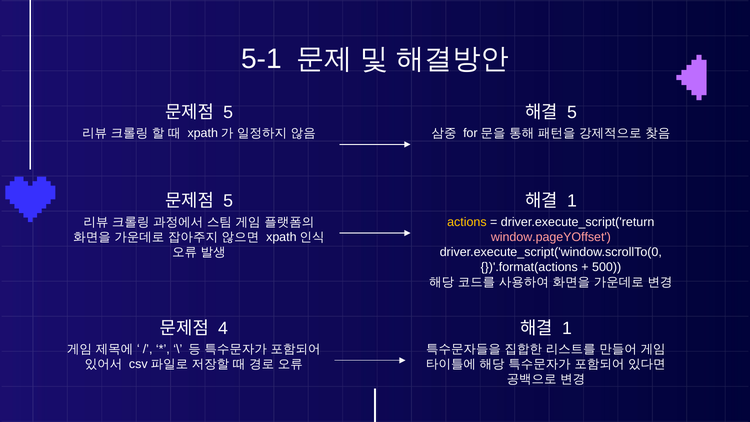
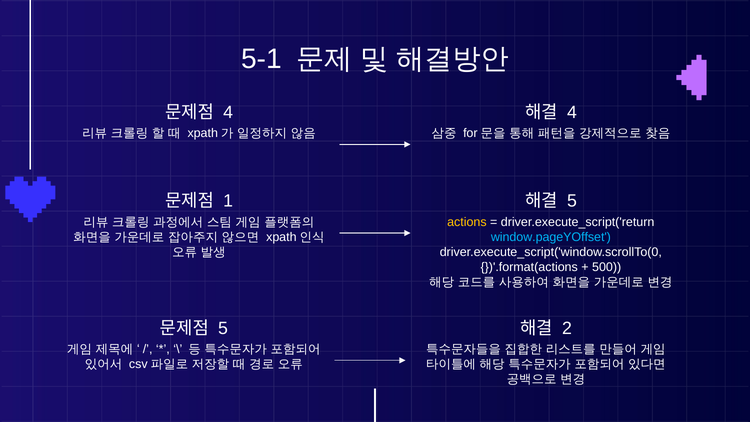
5 at (228, 112): 5 -> 4
5 at (572, 112): 5 -> 4
5 at (228, 201): 5 -> 1
1 at (572, 201): 1 -> 5
window.pageYOffset colour: pink -> light blue
4 at (223, 328): 4 -> 5
1 at (567, 328): 1 -> 2
